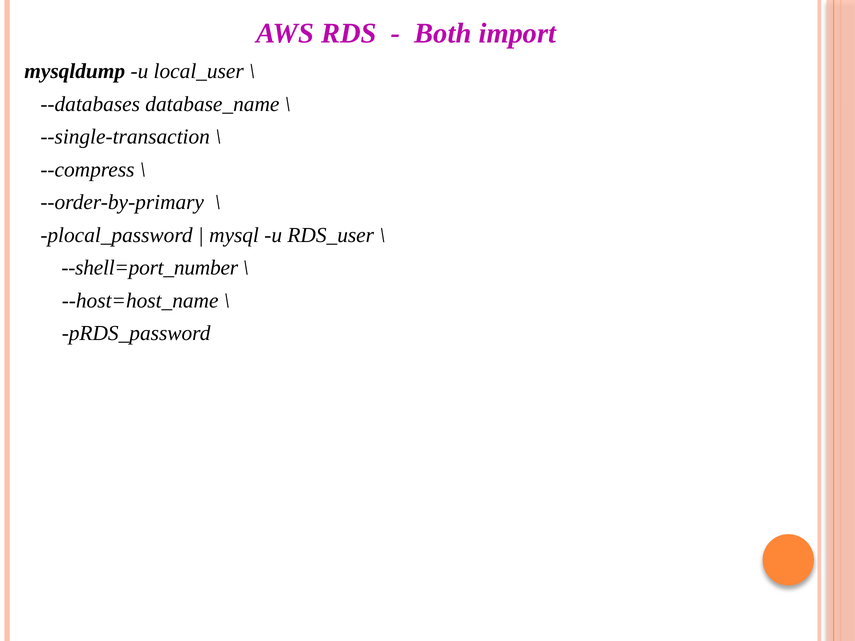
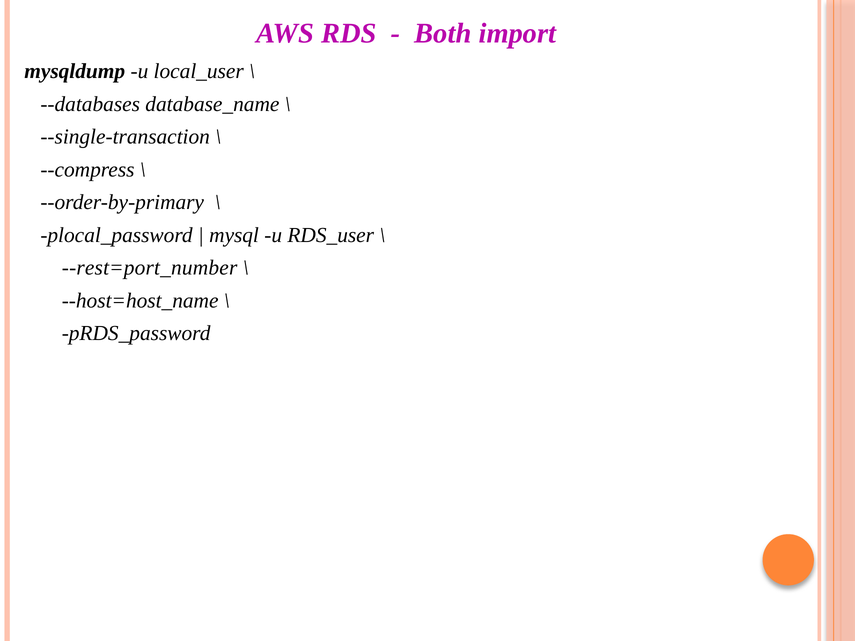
--shell=port_number: --shell=port_number -> --rest=port_number
